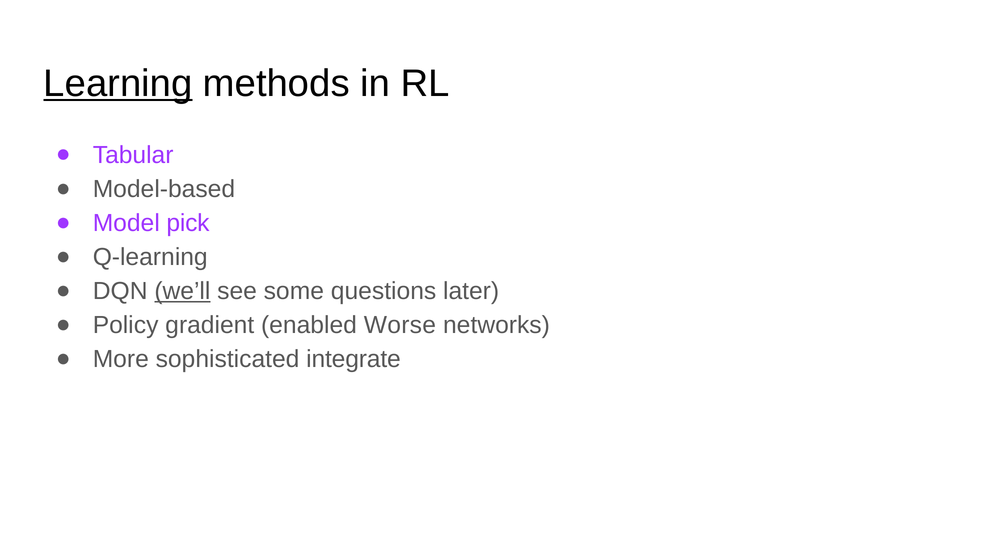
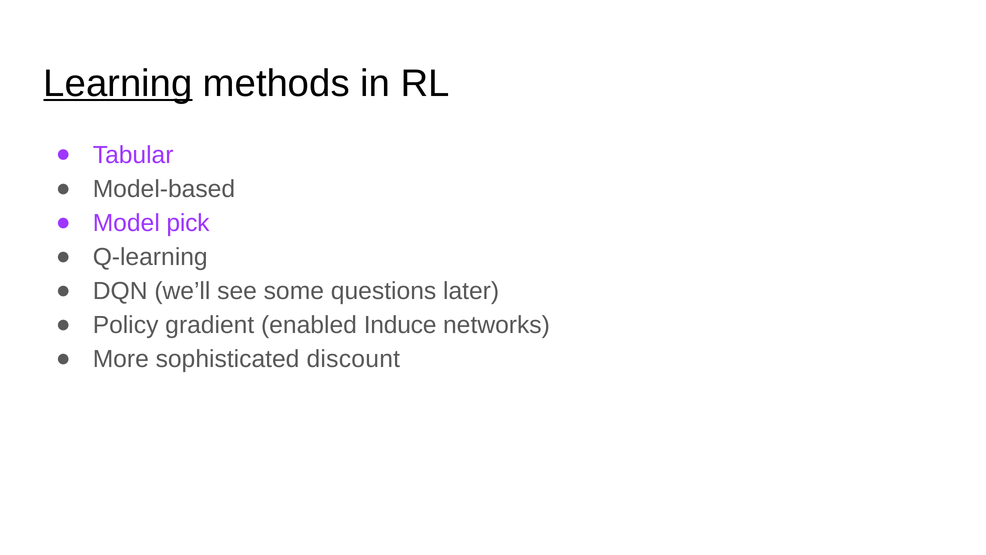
we’ll underline: present -> none
Worse: Worse -> Induce
integrate: integrate -> discount
